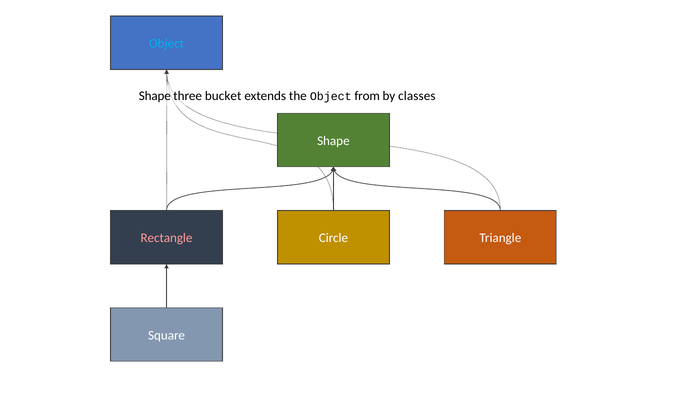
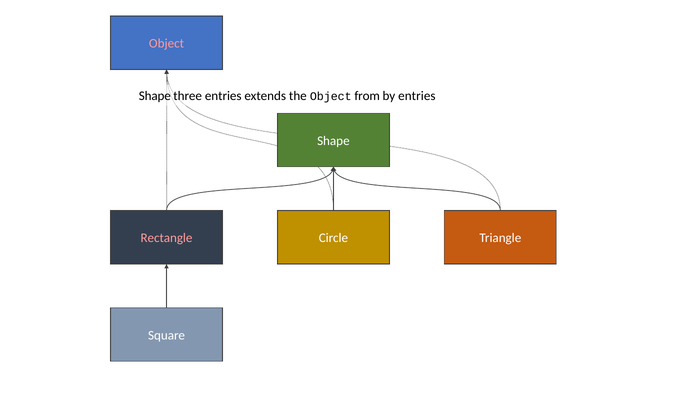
Object at (167, 44) colour: light blue -> pink
three bucket: bucket -> entries
by classes: classes -> entries
